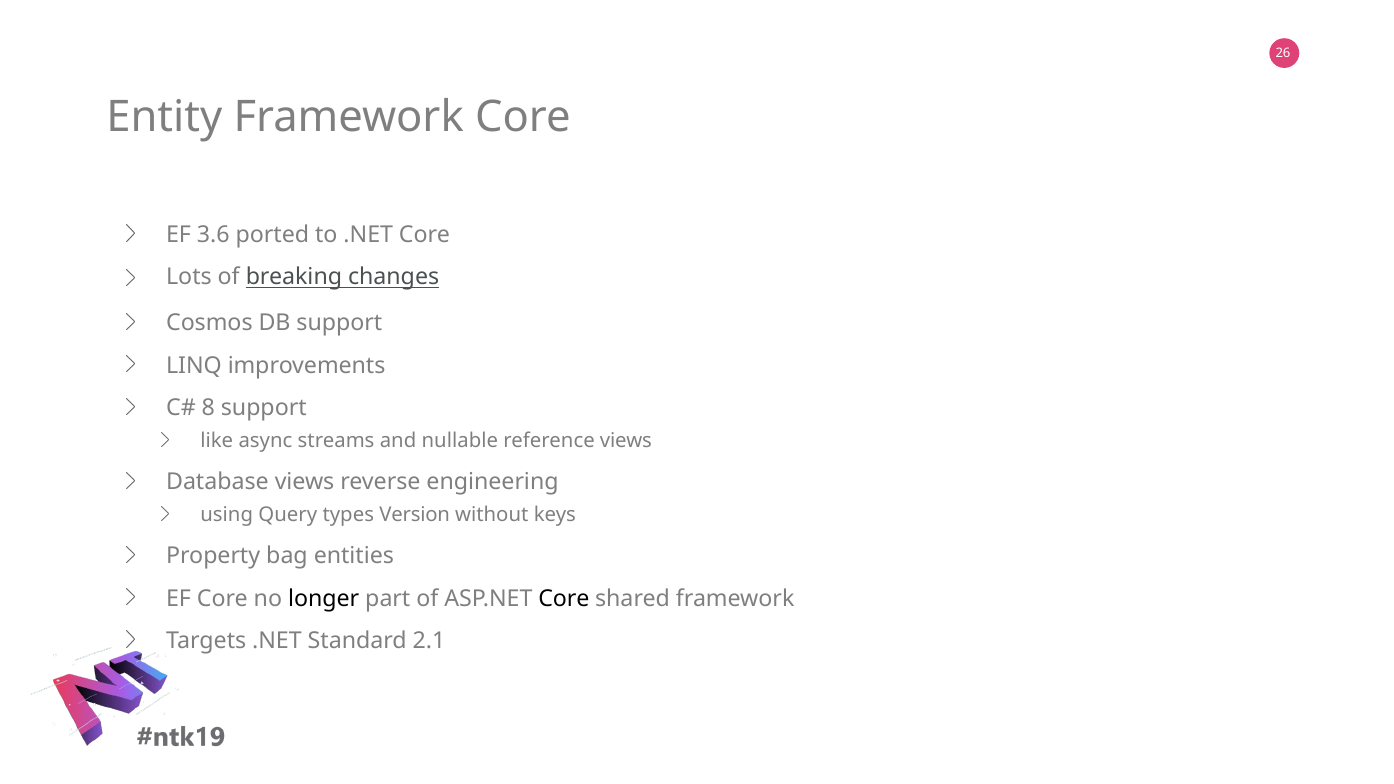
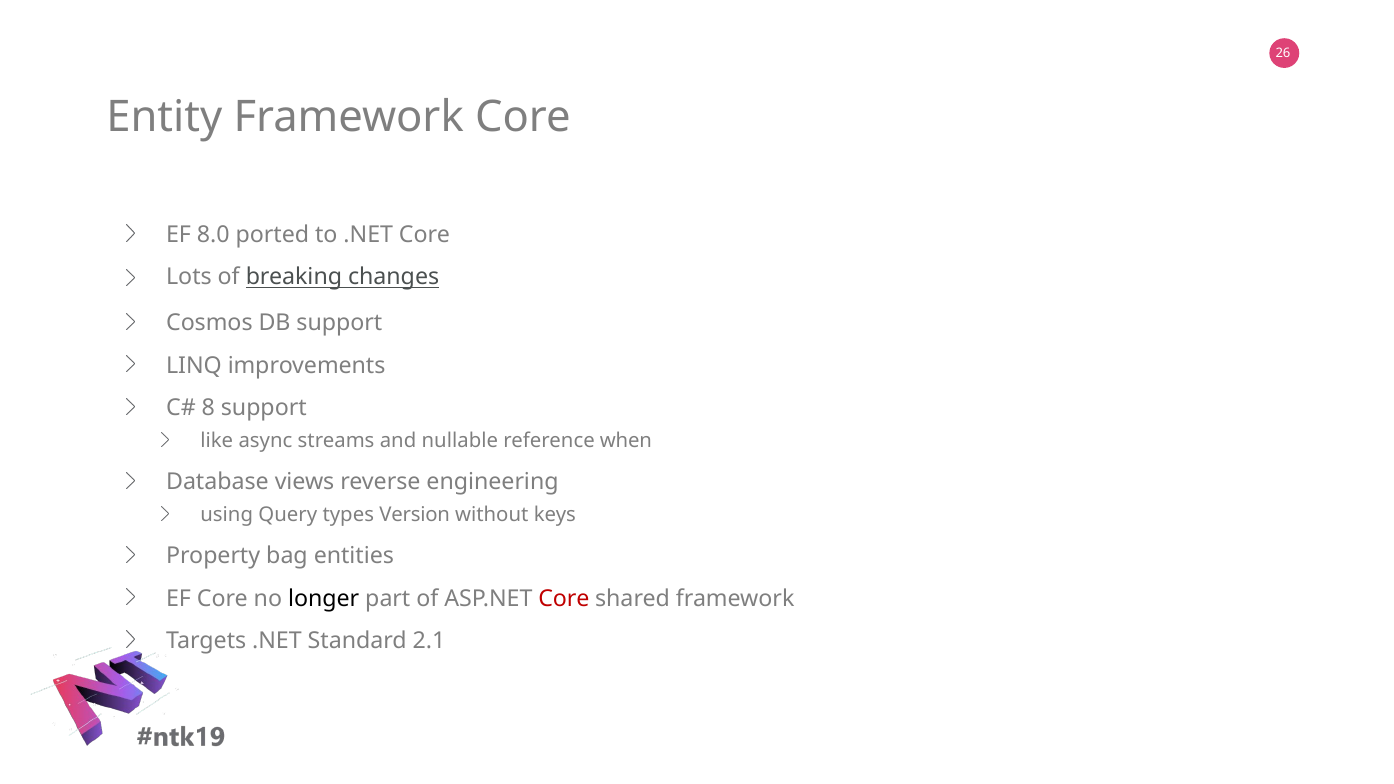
3.6: 3.6 -> 8.0
reference views: views -> when
Core at (564, 598) colour: black -> red
